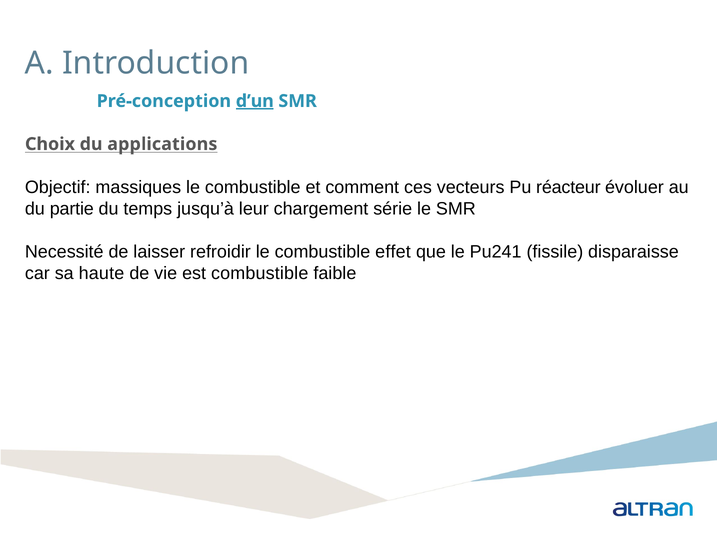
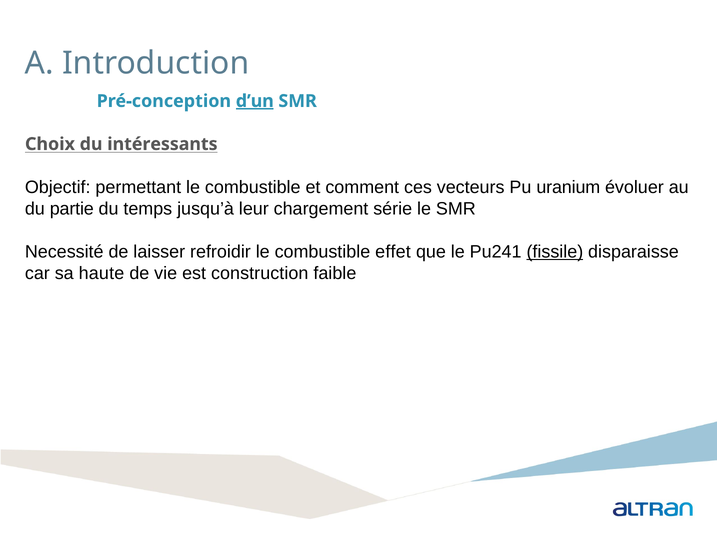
applications: applications -> intéressants
massiques: massiques -> permettant
réacteur: réacteur -> uranium
fissile underline: none -> present
est combustible: combustible -> construction
